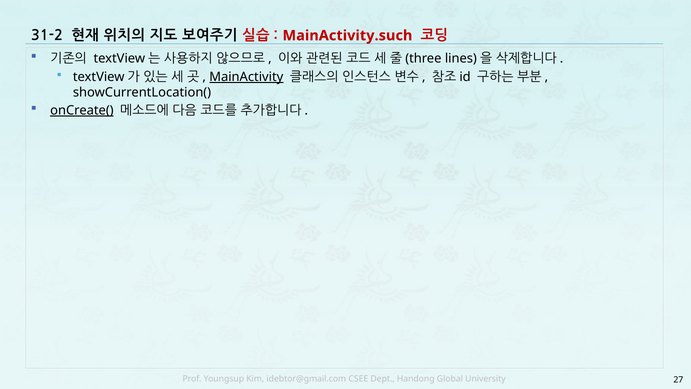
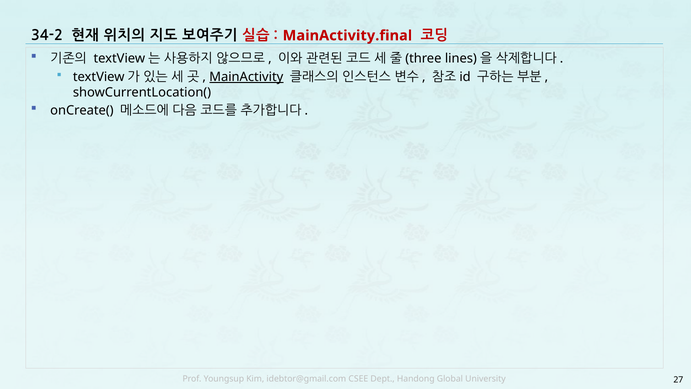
31-2: 31-2 -> 34-2
MainActivity.such: MainActivity.such -> MainActivity.final
onCreate( underline: present -> none
